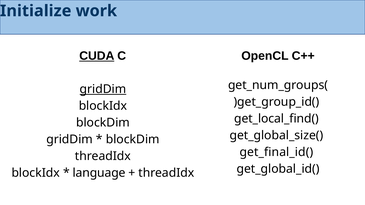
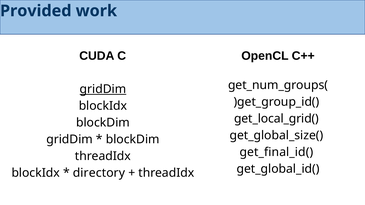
Initialize: Initialize -> Provided
CUDA underline: present -> none
get_local_find(: get_local_find( -> get_local_grid(
language: language -> directory
